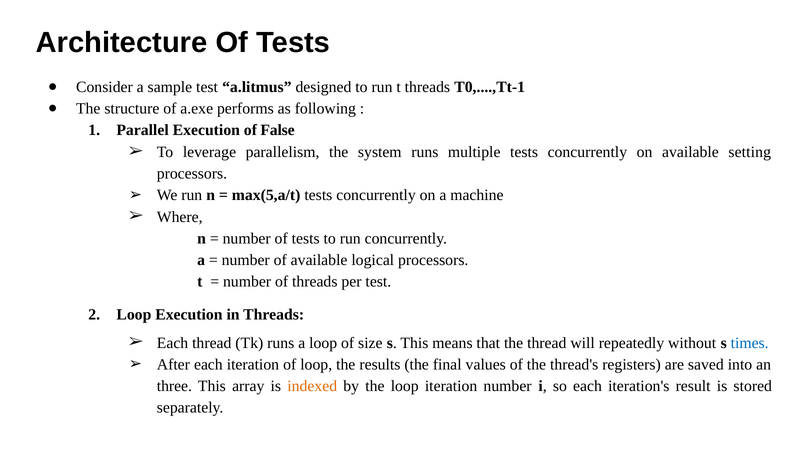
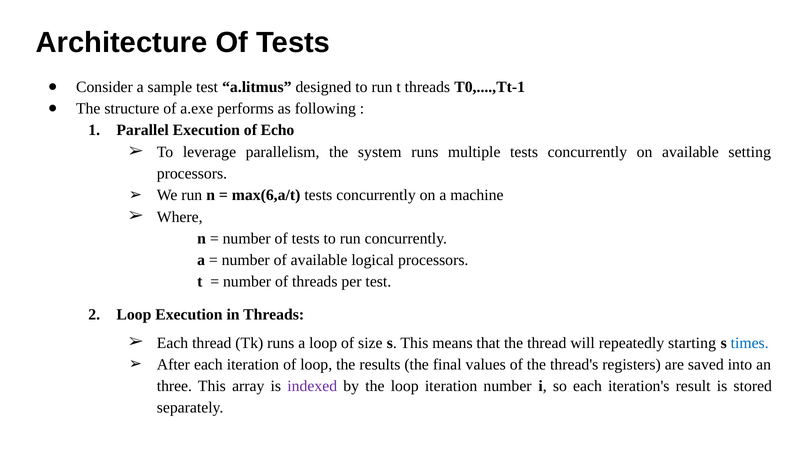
False: False -> Echo
max(5,a/t: max(5,a/t -> max(6,a/t
without: without -> starting
indexed colour: orange -> purple
